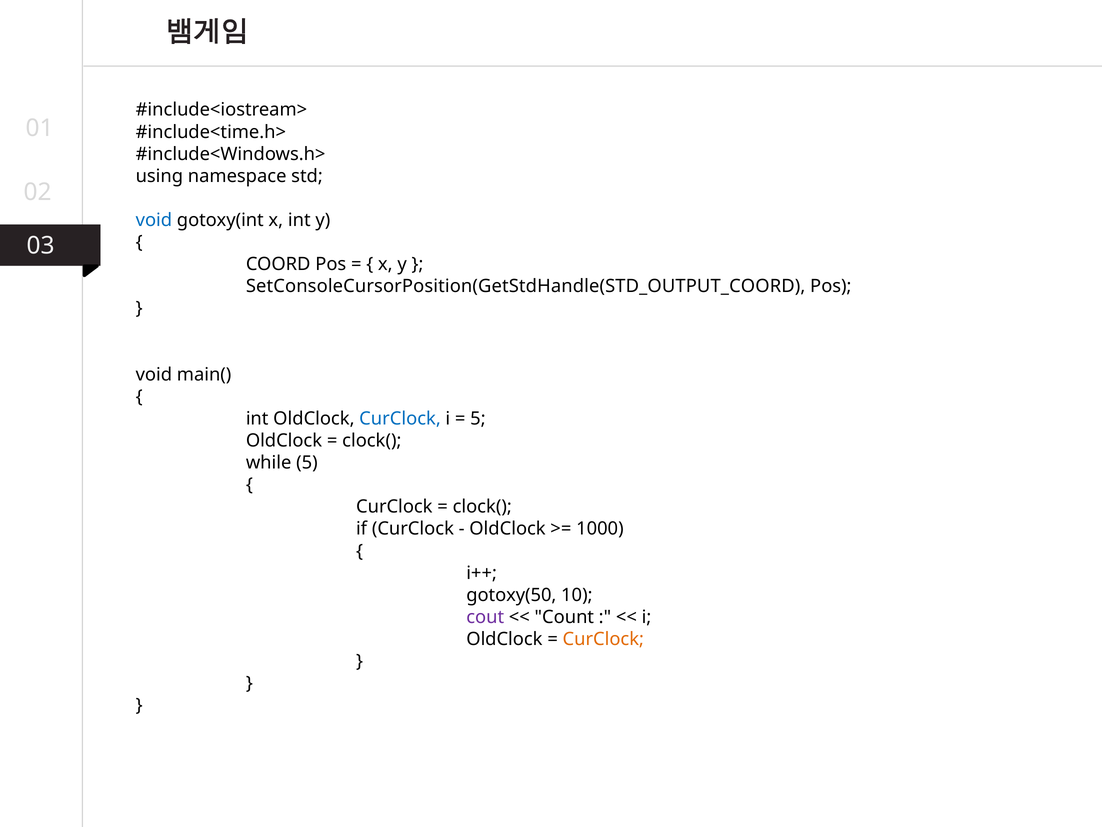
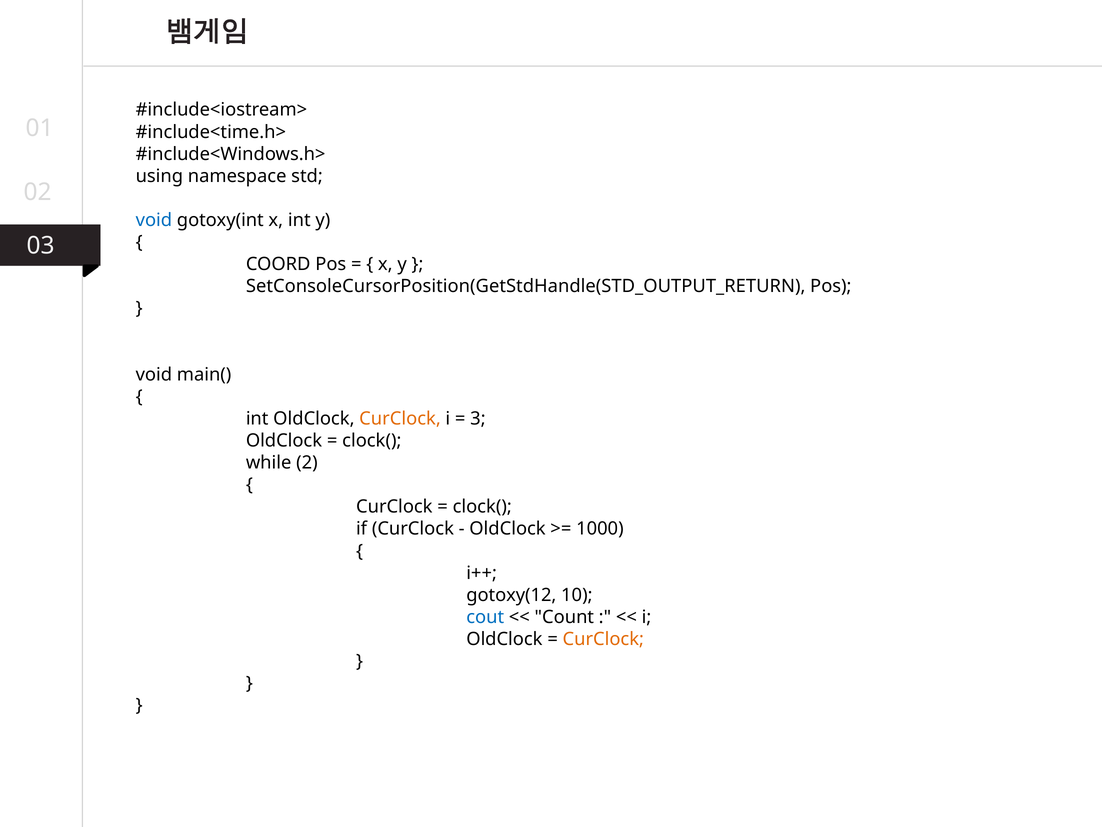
SetConsoleCursorPosition(GetStdHandle(STD_OUTPUT_COORD: SetConsoleCursorPosition(GetStdHandle(STD_OUTPUT_COORD -> SetConsoleCursorPosition(GetStdHandle(STD_OUTPUT_RETURN
CurClock at (400, 418) colour: blue -> orange
5 at (478, 418): 5 -> 3
while 5: 5 -> 2
gotoxy(50: gotoxy(50 -> gotoxy(12
cout colour: purple -> blue
